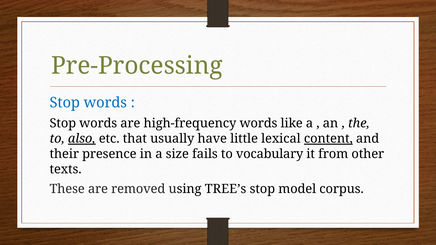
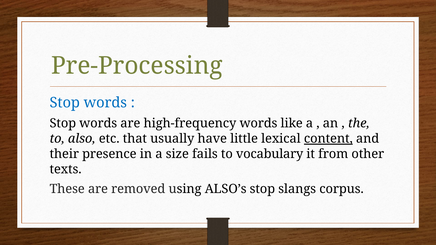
also underline: present -> none
TREE’s: TREE’s -> ALSO’s
model: model -> slangs
